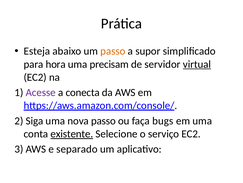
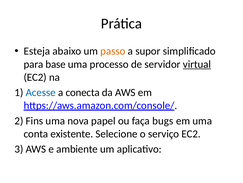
hora: hora -> base
precisam: precisam -> processo
Acesse colour: purple -> blue
Siga: Siga -> Fins
nova passo: passo -> papel
existente underline: present -> none
separado: separado -> ambiente
